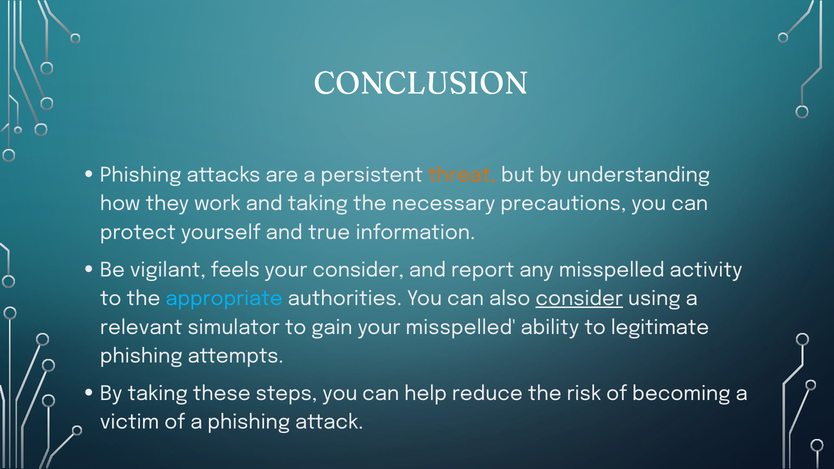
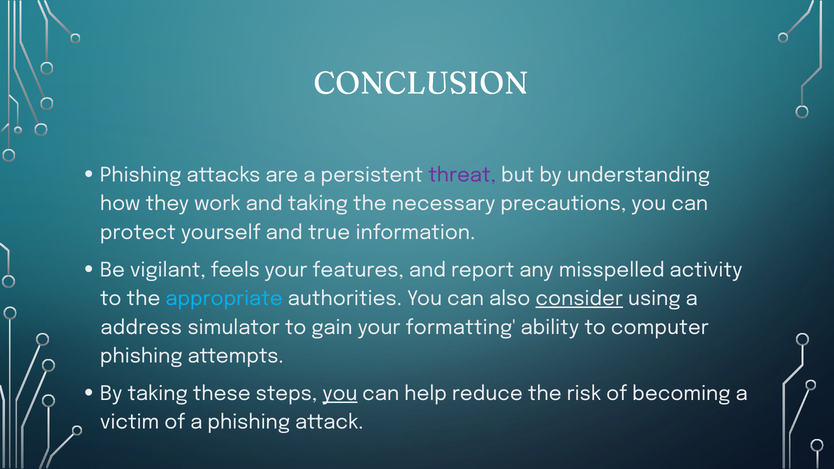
threat colour: orange -> purple
your consider: consider -> features
relevant: relevant -> address
your misspelled: misspelled -> formatting
legitimate: legitimate -> computer
you at (340, 394) underline: none -> present
